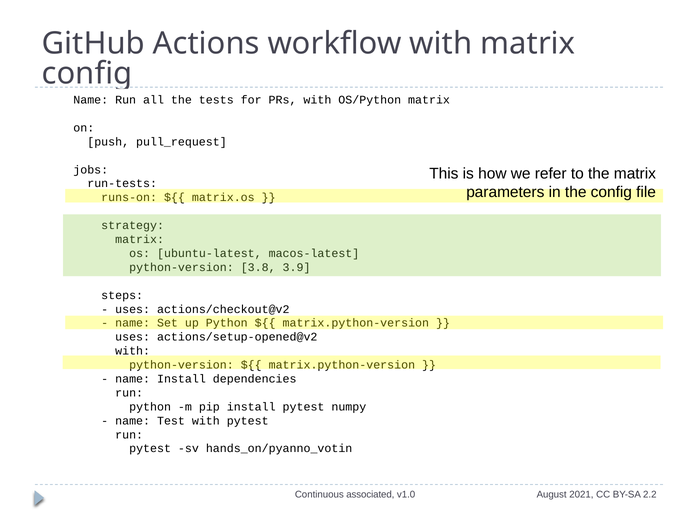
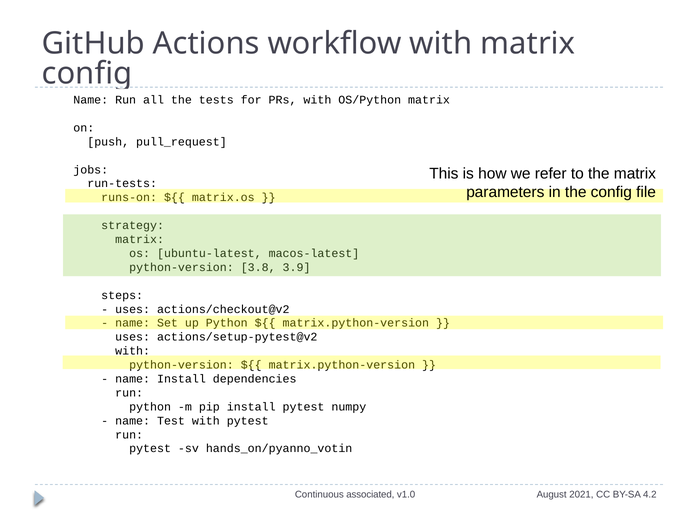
actions/setup-opened@v2: actions/setup-opened@v2 -> actions/setup-pytest@v2
2.2: 2.2 -> 4.2
